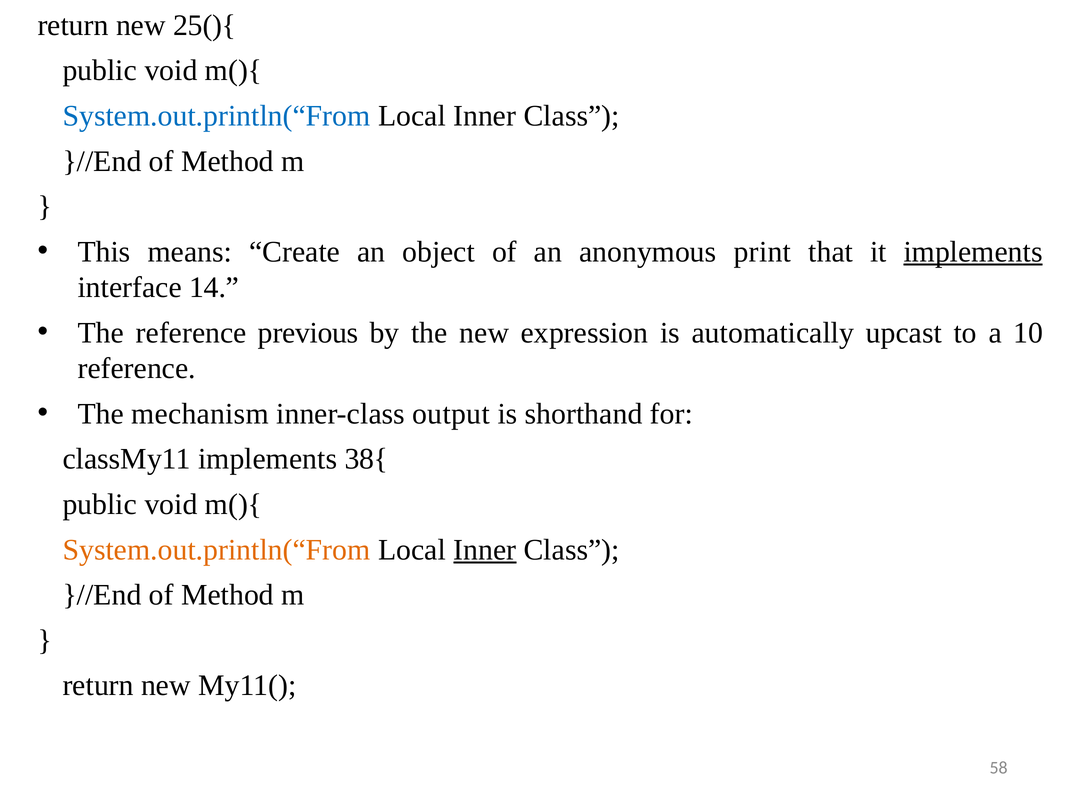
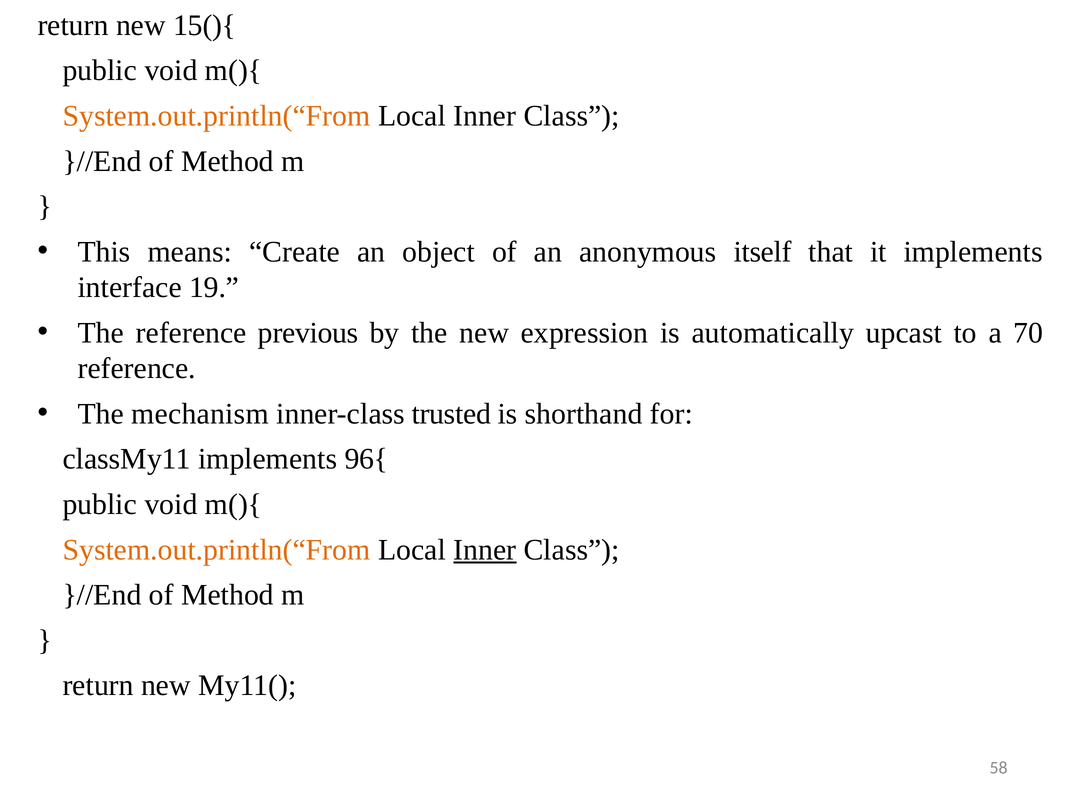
25(){: 25(){ -> 15(){
System.out.println(“From at (217, 116) colour: blue -> orange
print: print -> itself
implements at (973, 252) underline: present -> none
14: 14 -> 19
10: 10 -> 70
output: output -> trusted
38{: 38{ -> 96{
